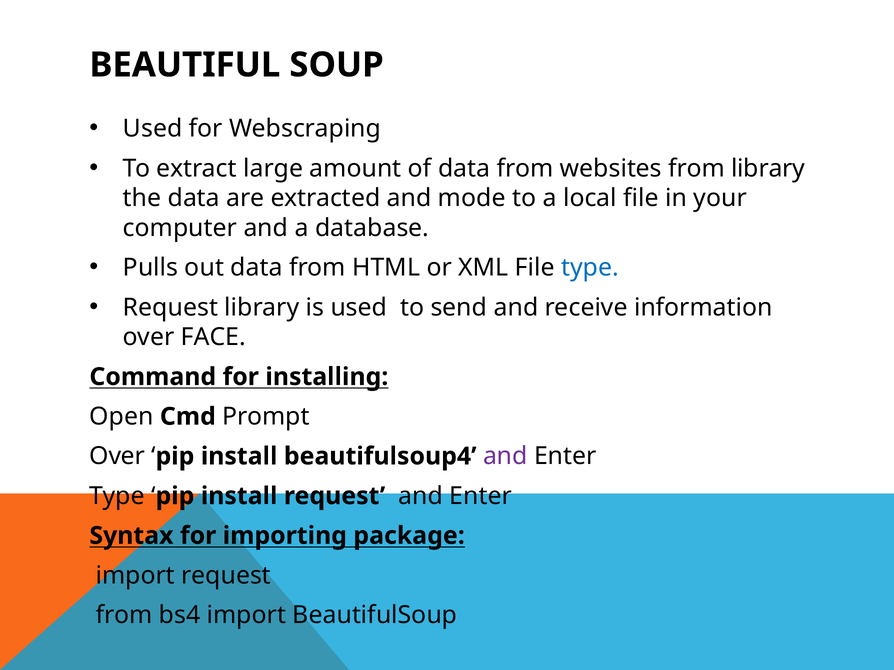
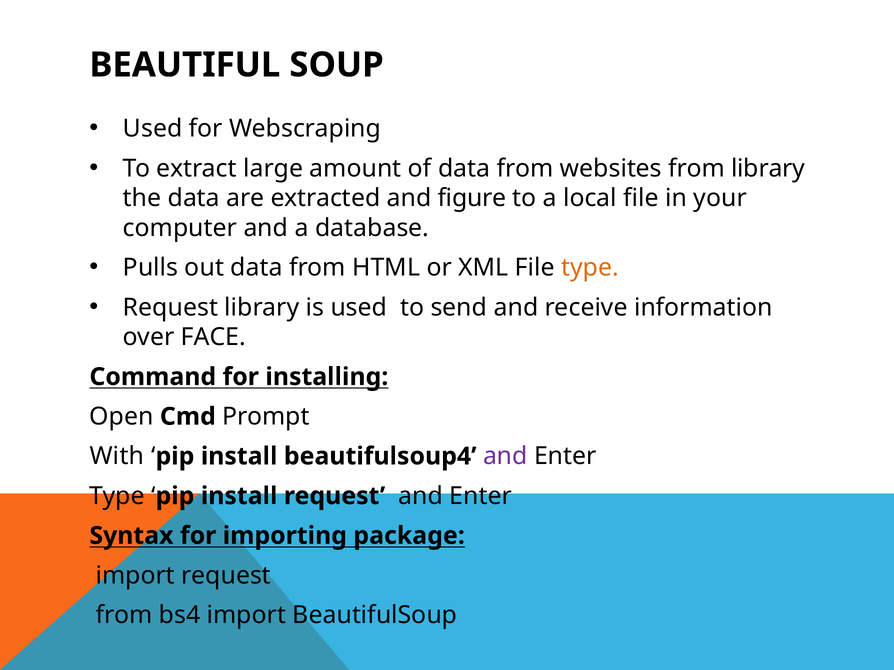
mode: mode -> figure
type at (590, 268) colour: blue -> orange
Over at (117, 457): Over -> With
